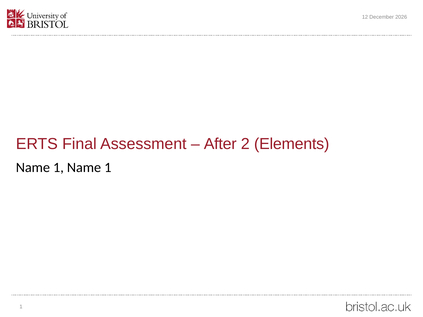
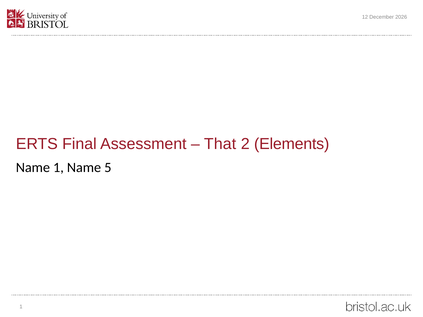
After: After -> That
1 Name 1: 1 -> 5
